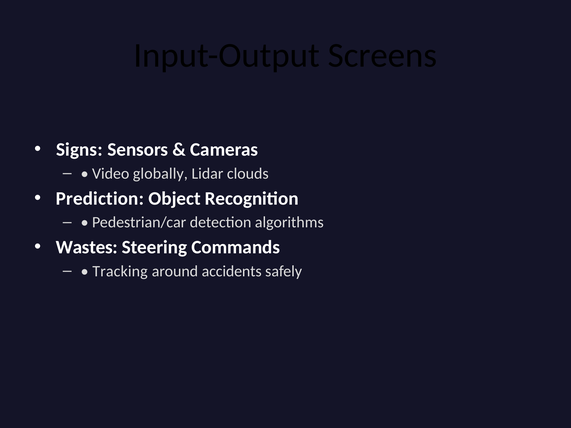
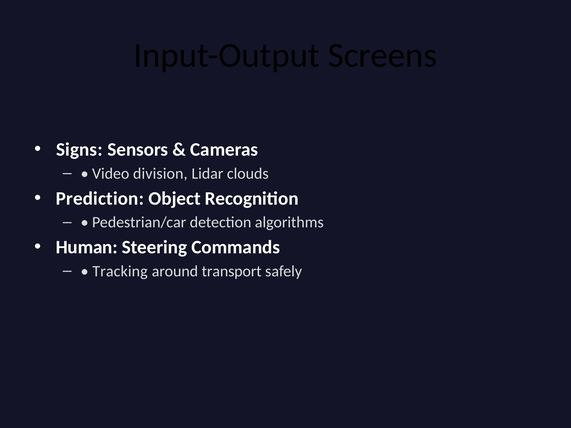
globally: globally -> division
Wastes: Wastes -> Human
accidents: accidents -> transport
